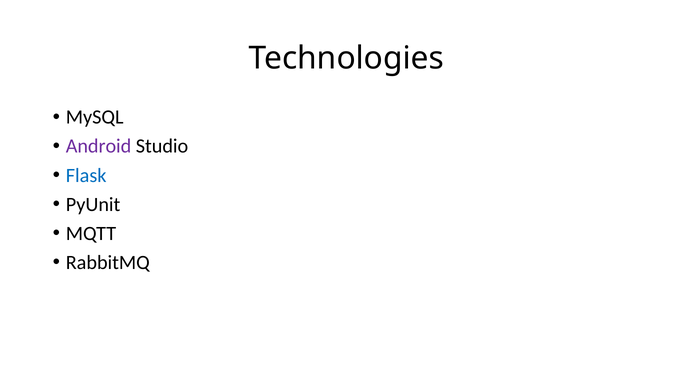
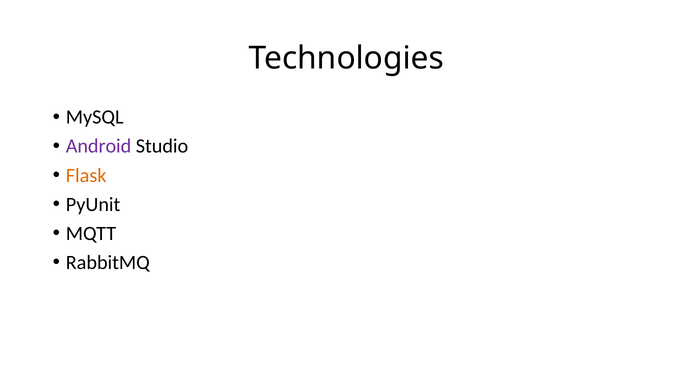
Flask colour: blue -> orange
